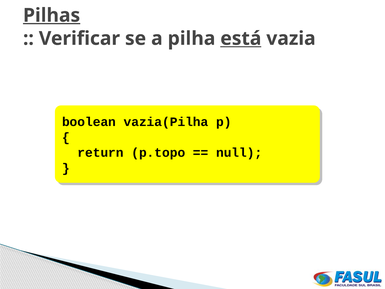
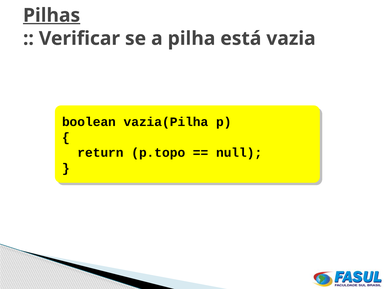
está underline: present -> none
